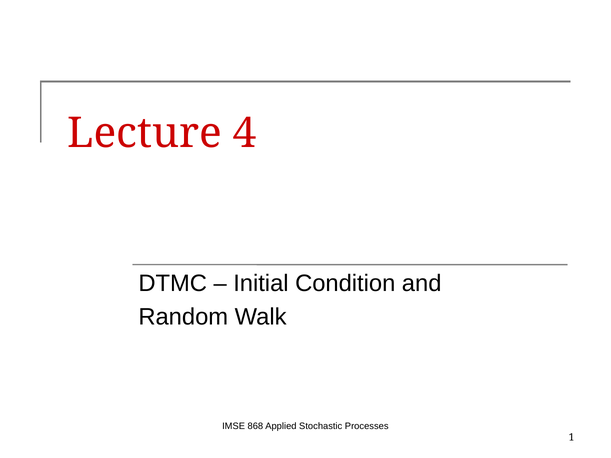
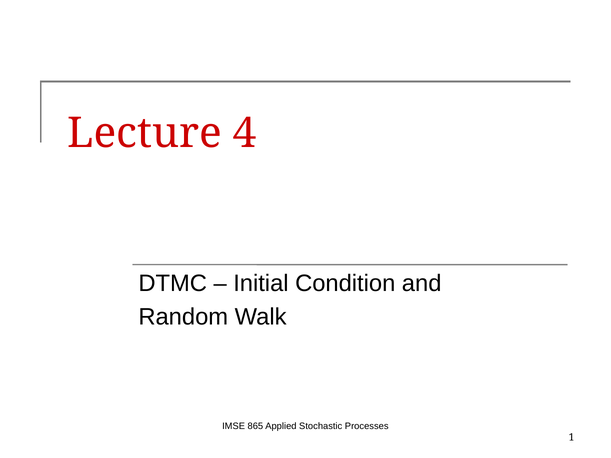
868: 868 -> 865
